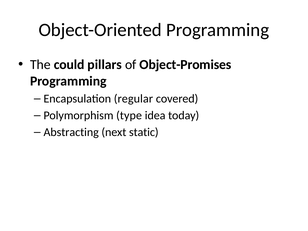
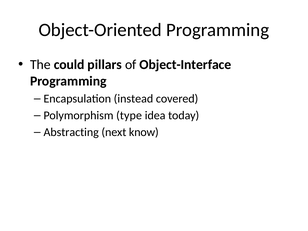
Object-Promises: Object-Promises -> Object-Interface
regular: regular -> instead
static: static -> know
